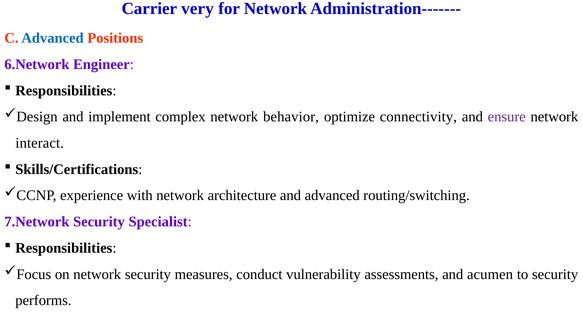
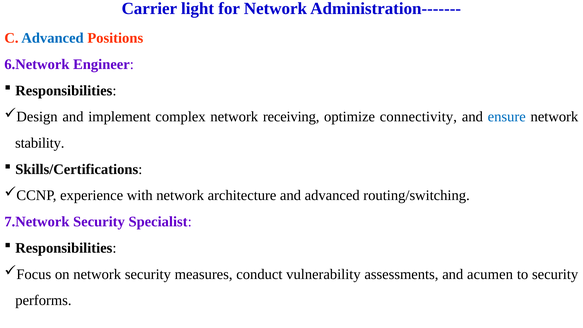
very: very -> light
behavior: behavior -> receiving
ensure colour: purple -> blue
interact: interact -> stability
